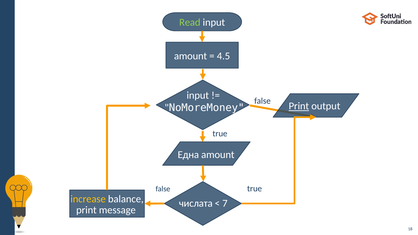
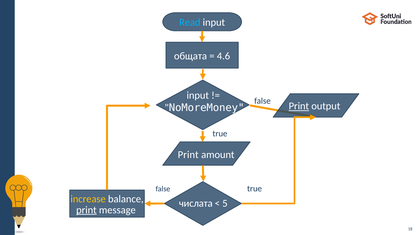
Read colour: light green -> light blue
amount at (191, 56): amount -> общата
4.5: 4.5 -> 4.6
Една at (188, 155): Една -> Print
7: 7 -> 5
print at (86, 210) underline: none -> present
